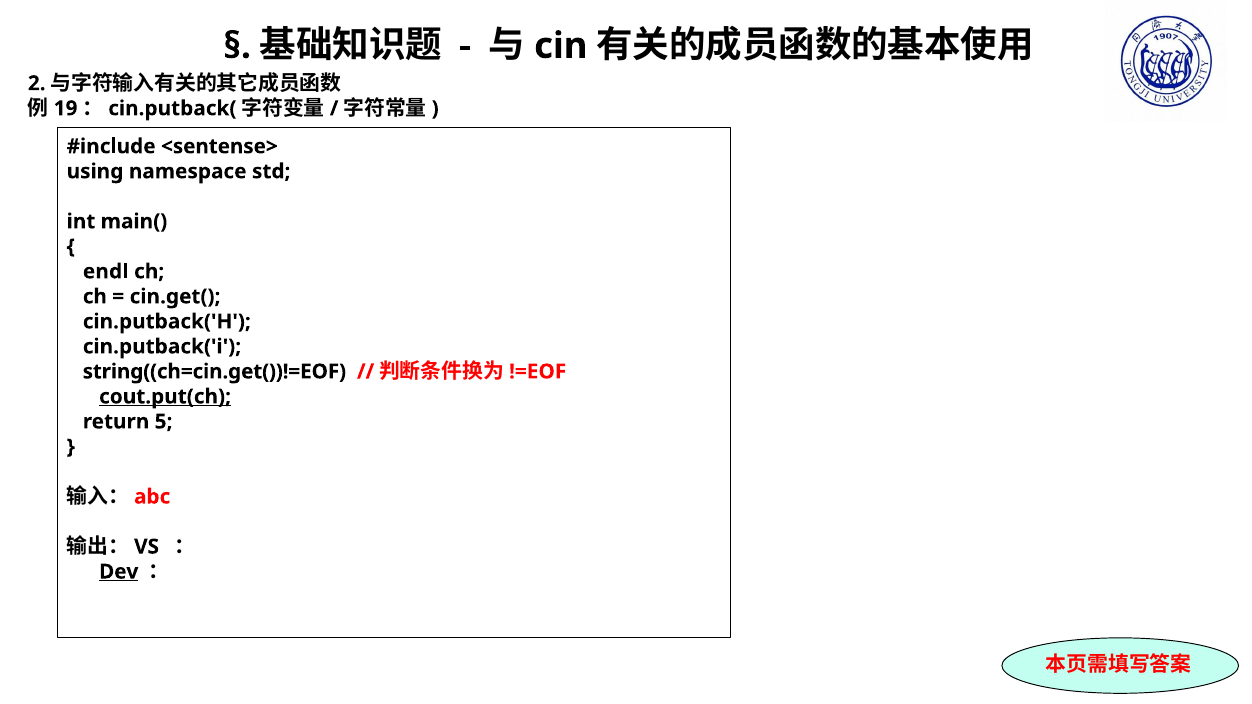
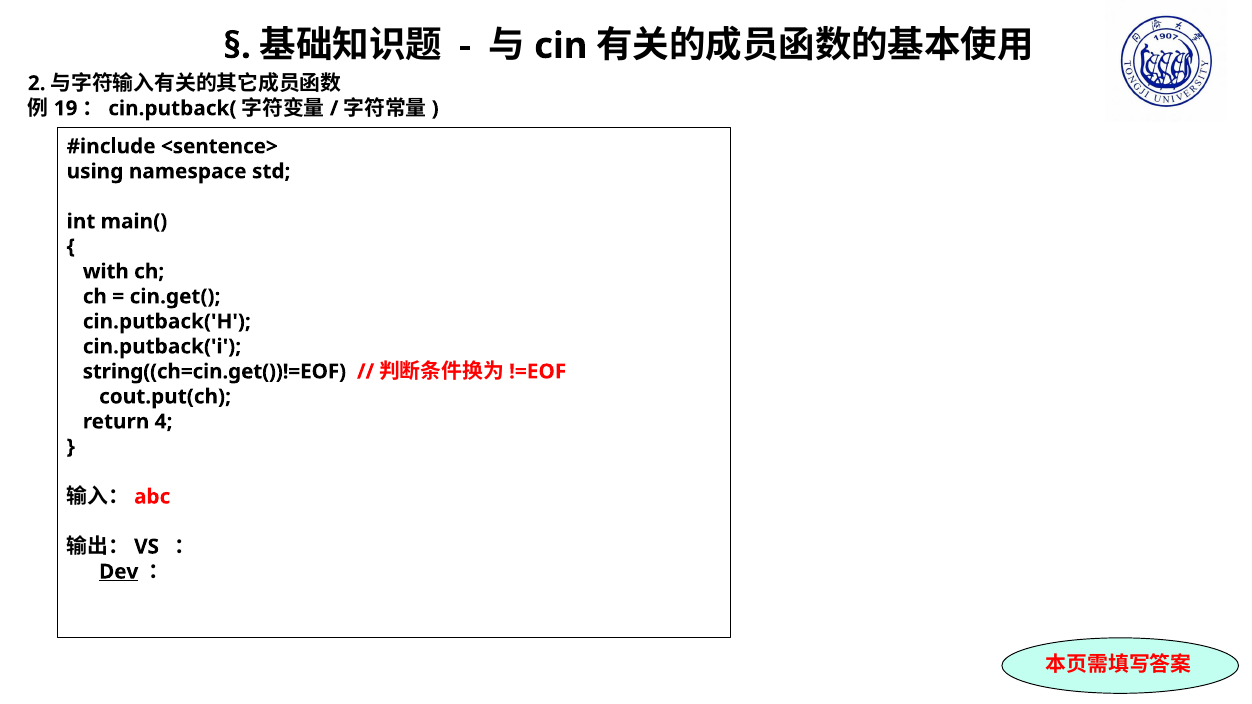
<sentense>: <sentense> -> <sentence>
endl: endl -> with
cout.put(ch underline: present -> none
5: 5 -> 4
